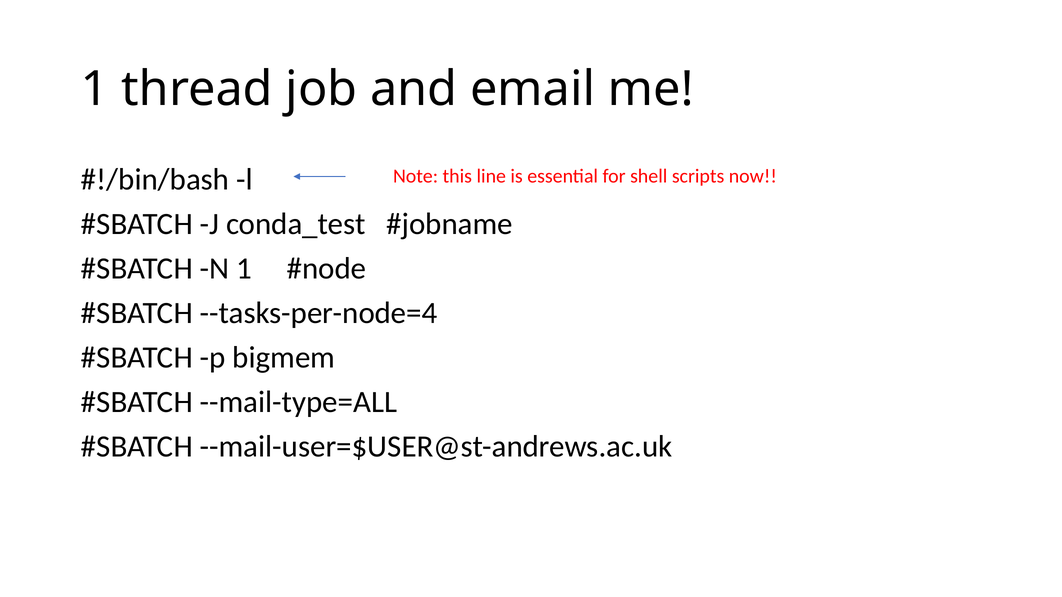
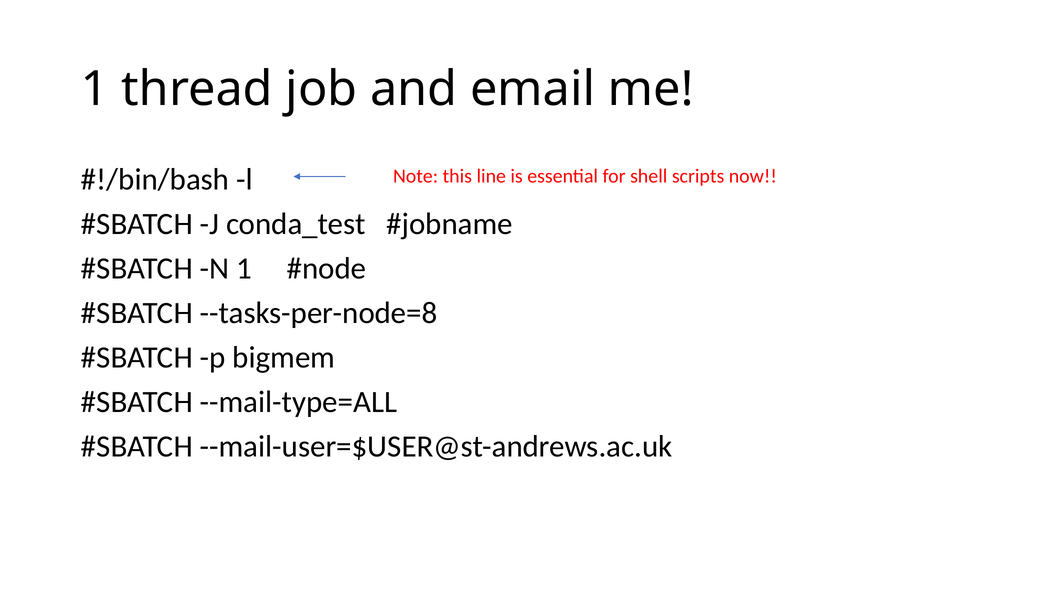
--tasks-per-node=4: --tasks-per-node=4 -> --tasks-per-node=8
